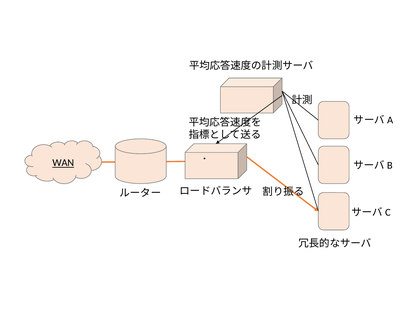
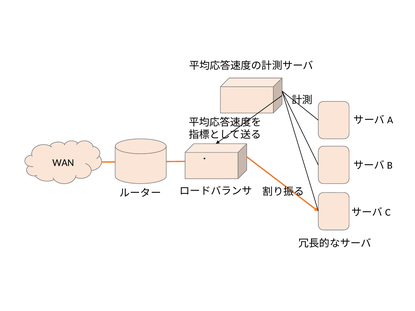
WAN underline: present -> none
